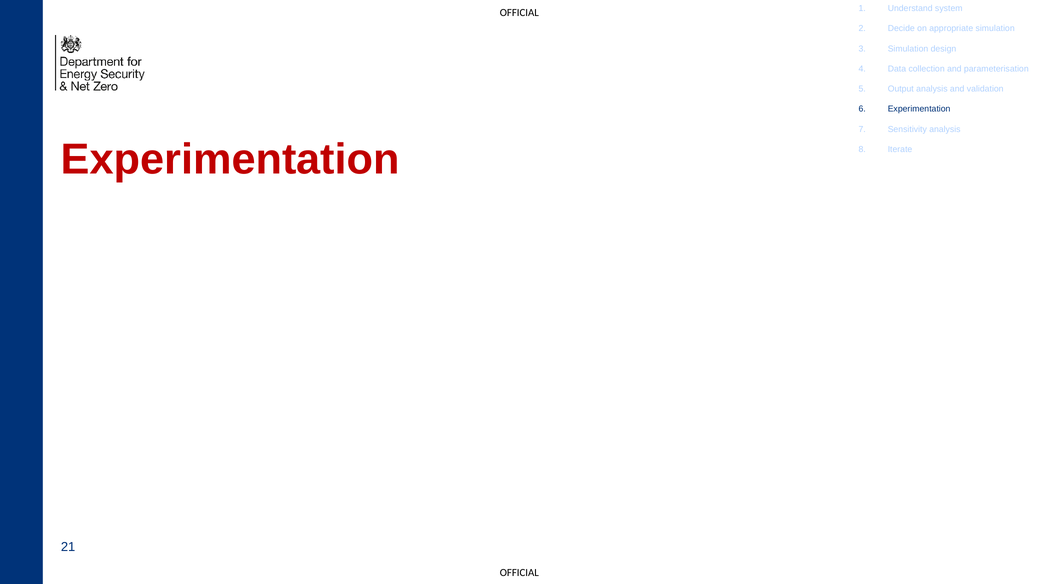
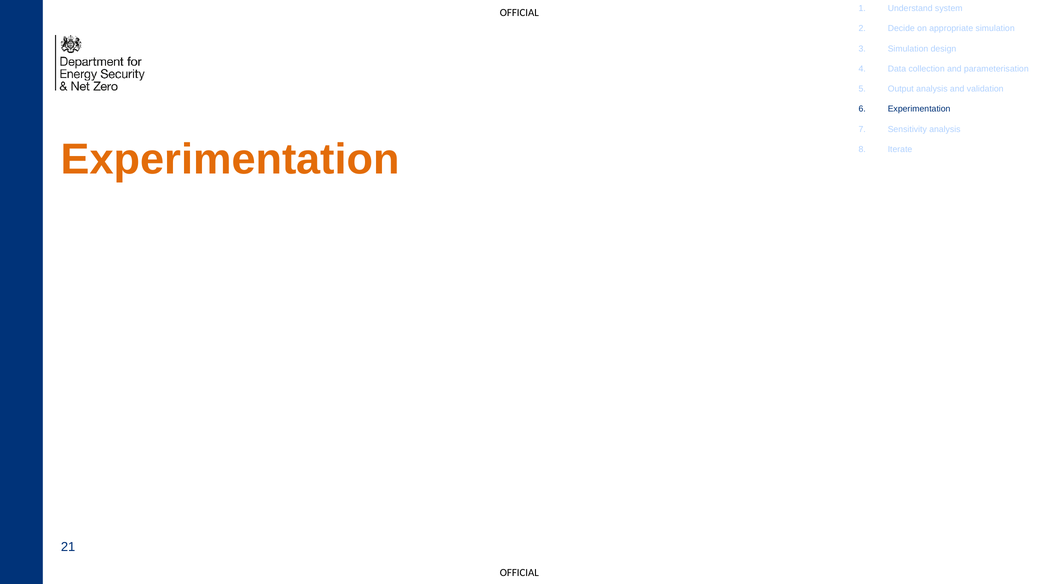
Experimentation at (230, 160) colour: red -> orange
